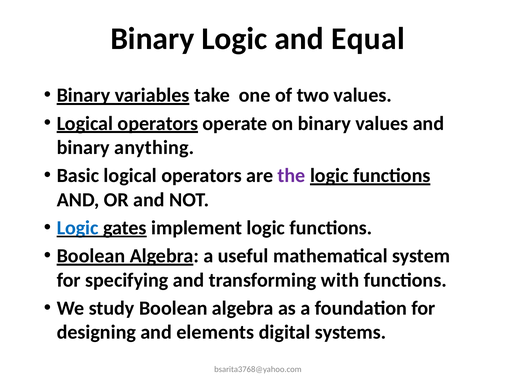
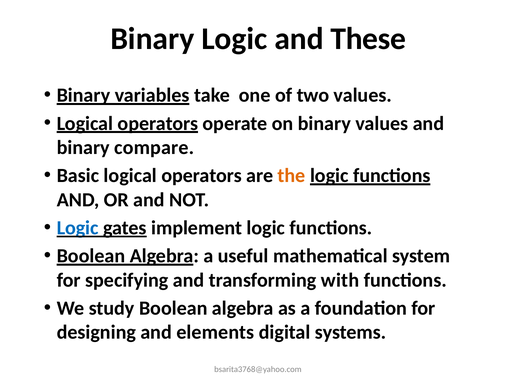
Equal: Equal -> These
anything: anything -> compare
the colour: purple -> orange
